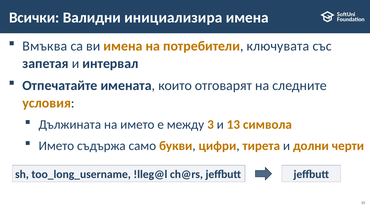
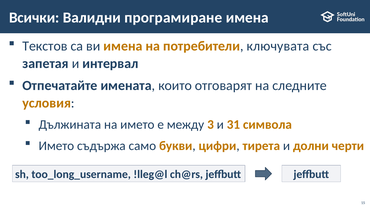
инициализира: инициализира -> програмиране
Вмъква: Вмъква -> Текстов
13: 13 -> 31
